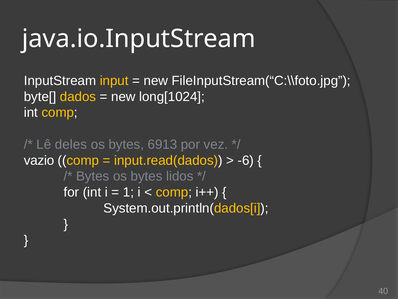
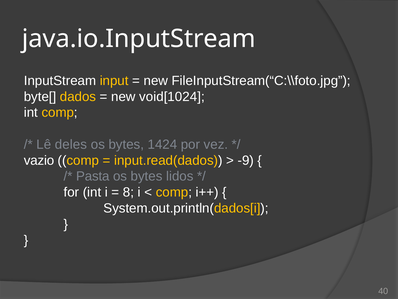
long[1024: long[1024 -> void[1024
6913: 6913 -> 1424
-6: -6 -> -9
Bytes at (93, 176): Bytes -> Pasta
1: 1 -> 8
